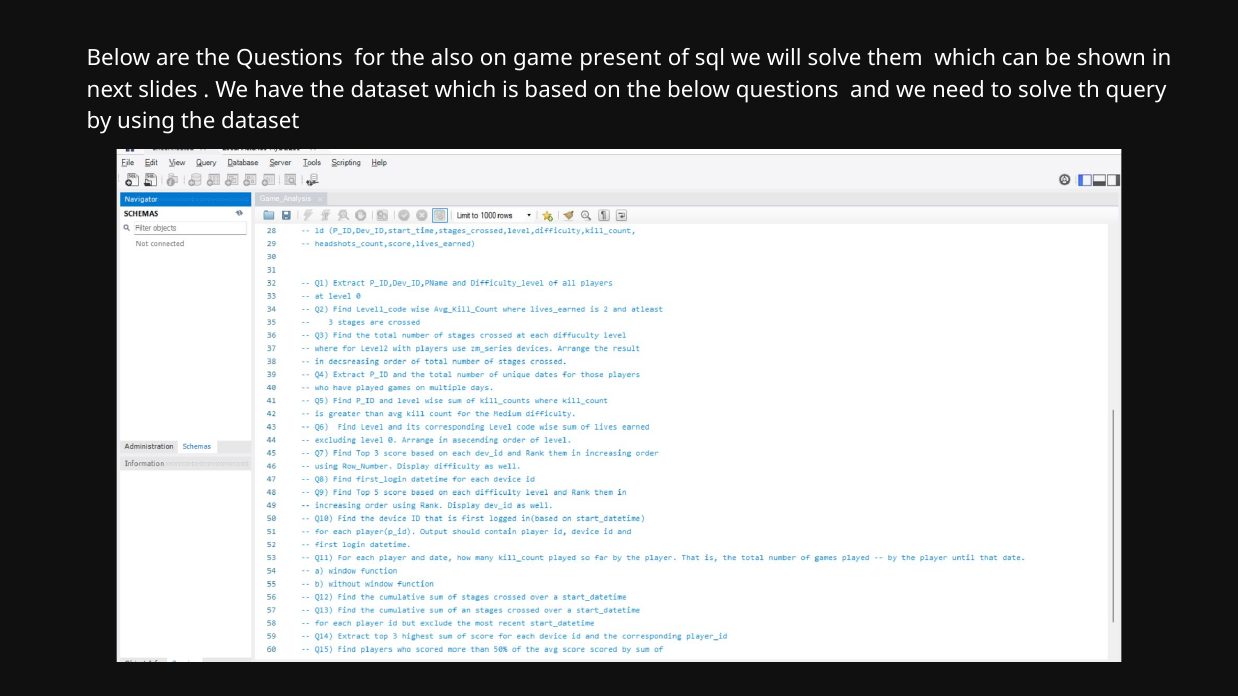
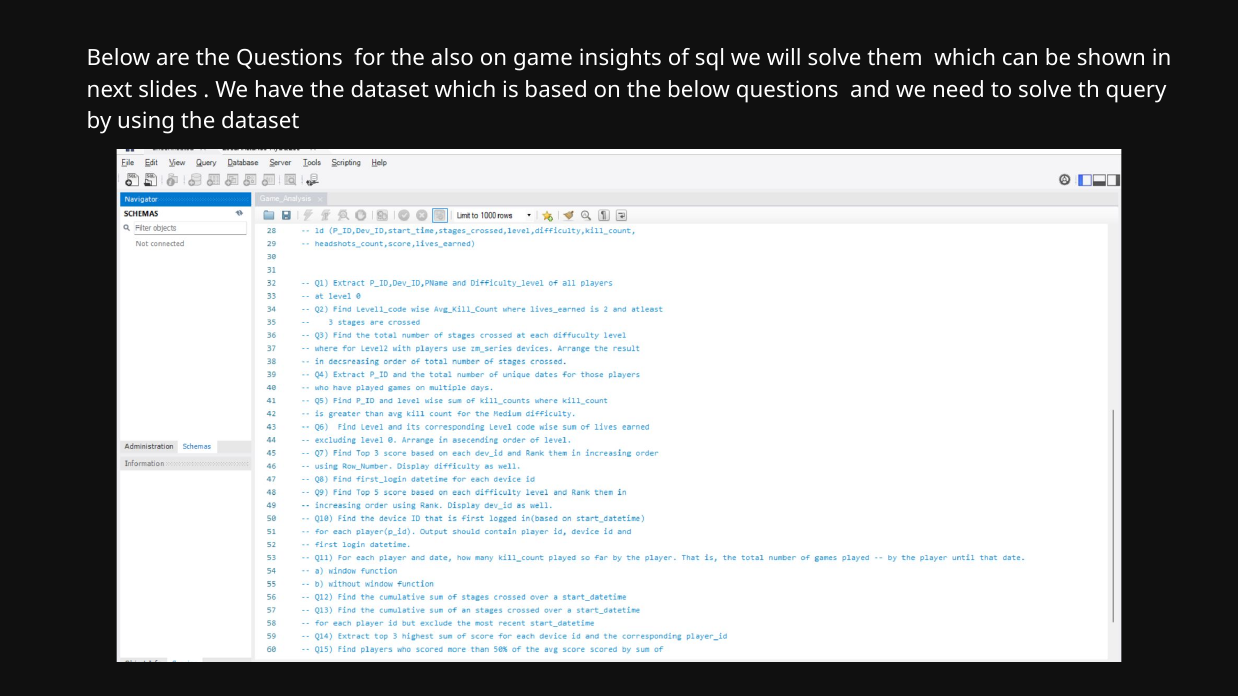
present: present -> insights
